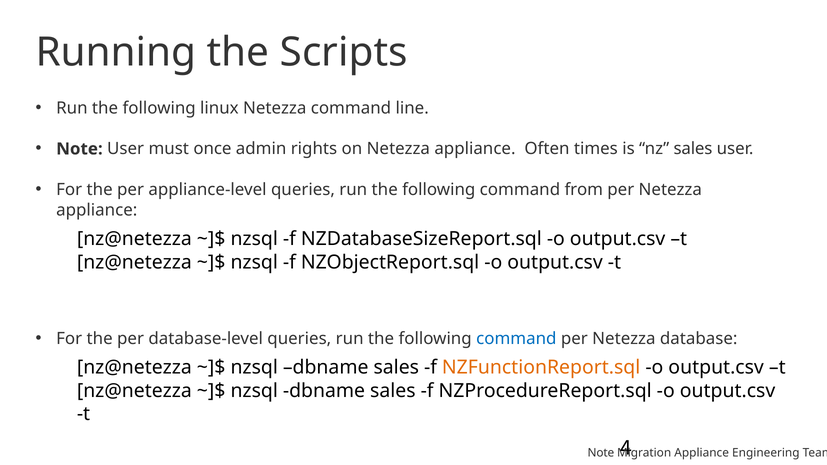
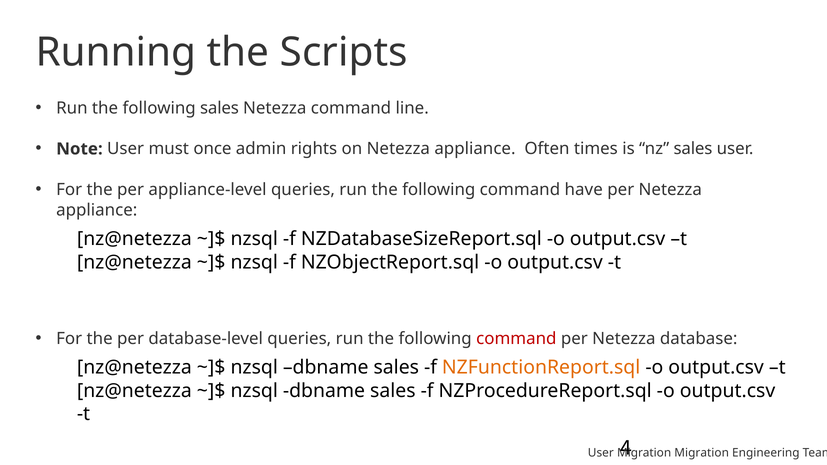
following linux: linux -> sales
from: from -> have
command at (516, 339) colour: blue -> red
Note at (601, 453): Note -> User
Appliance at (702, 453): Appliance -> Migration
